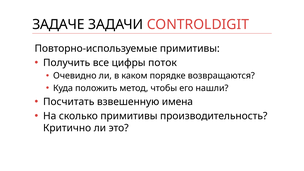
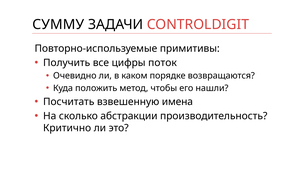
ЗАДАЧЕ: ЗАДАЧЕ -> СУММУ
сколько примитивы: примитивы -> абстракции
